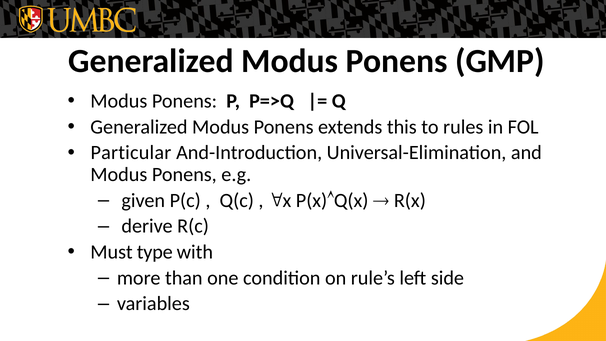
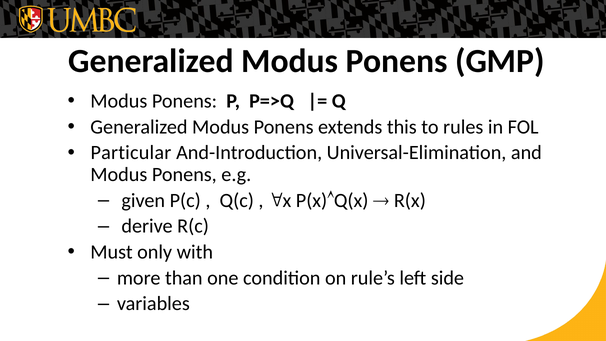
type: type -> only
